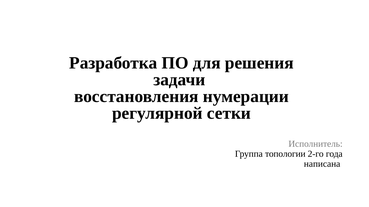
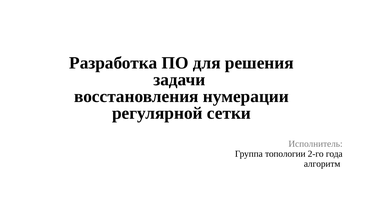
написана: написана -> алгоритм
